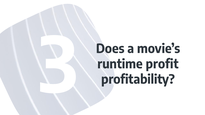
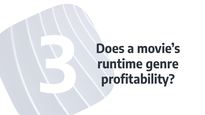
profit: profit -> genre
